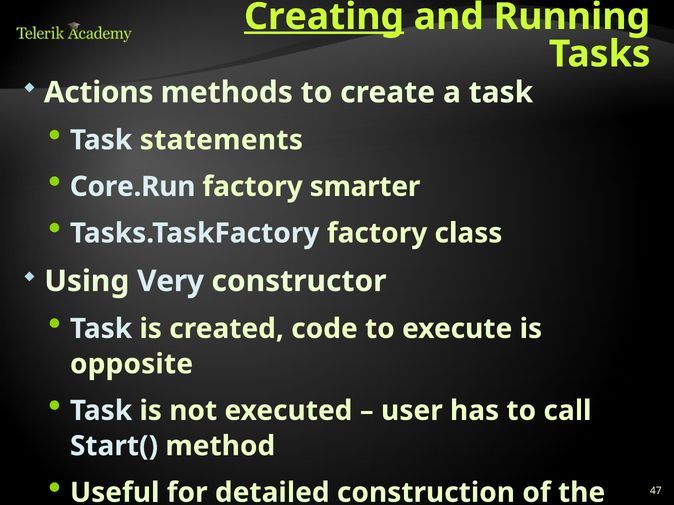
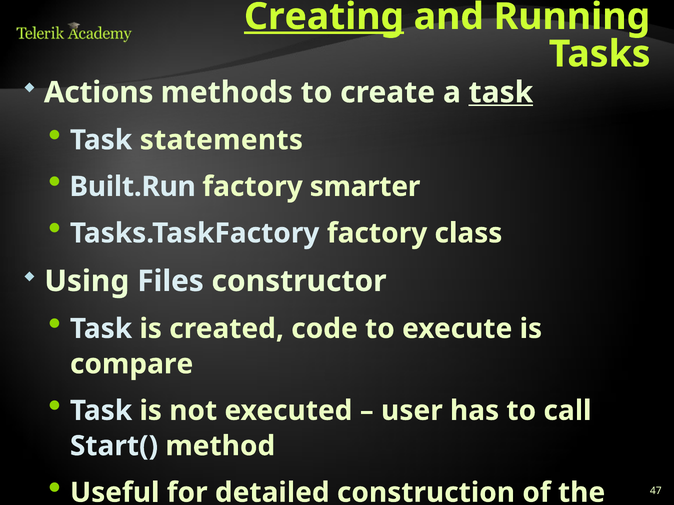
task at (501, 93) underline: none -> present
Core.Run: Core.Run -> Built.Run
Very: Very -> Files
opposite: opposite -> compare
